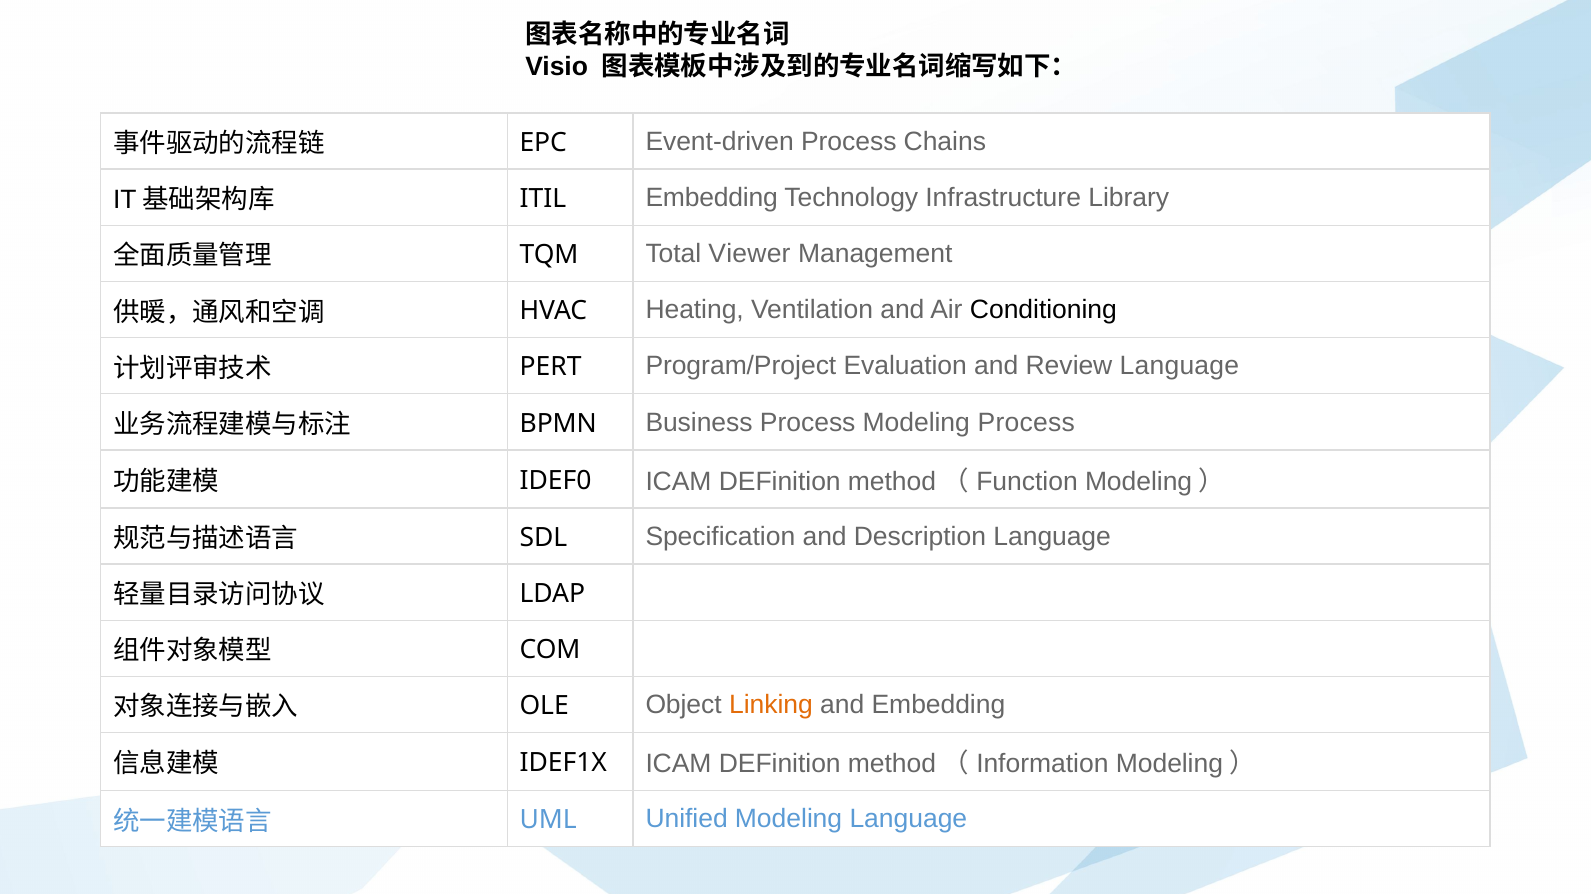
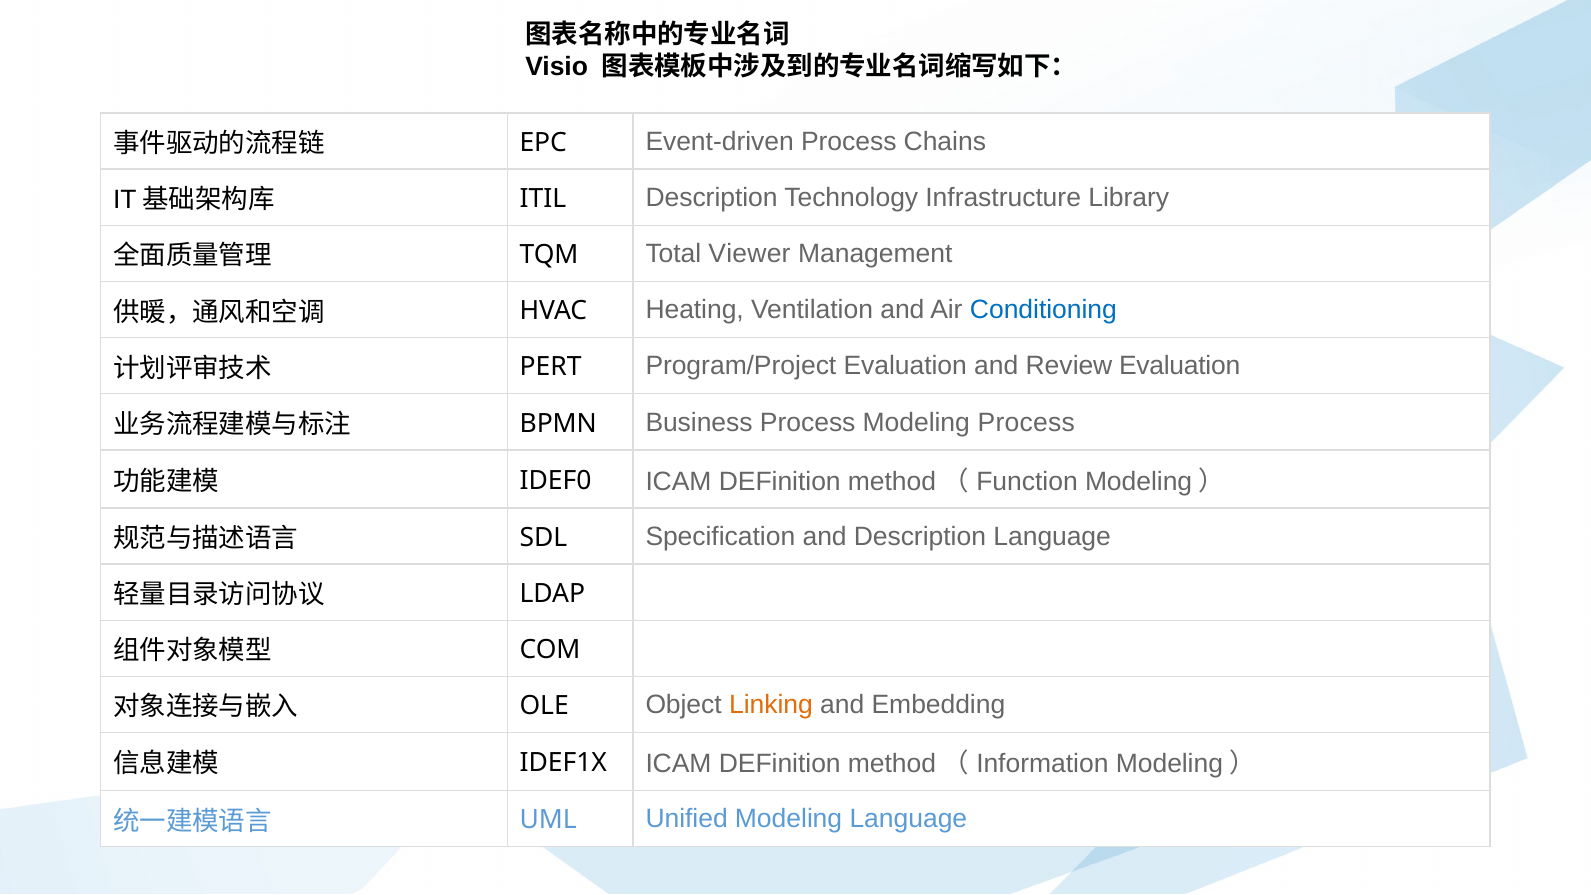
ITIL Embedding: Embedding -> Description
Conditioning colour: black -> blue
Review Language: Language -> Evaluation
